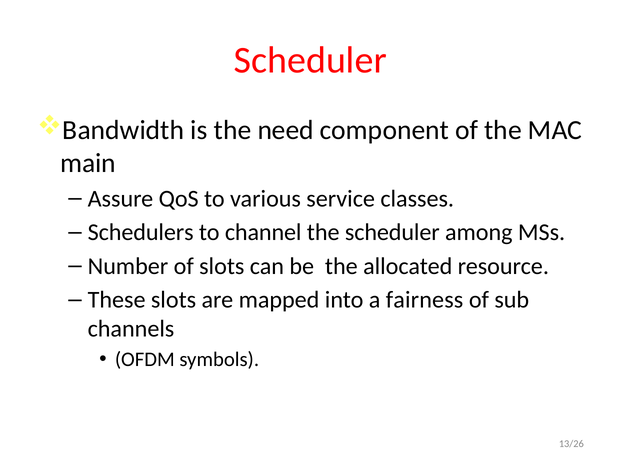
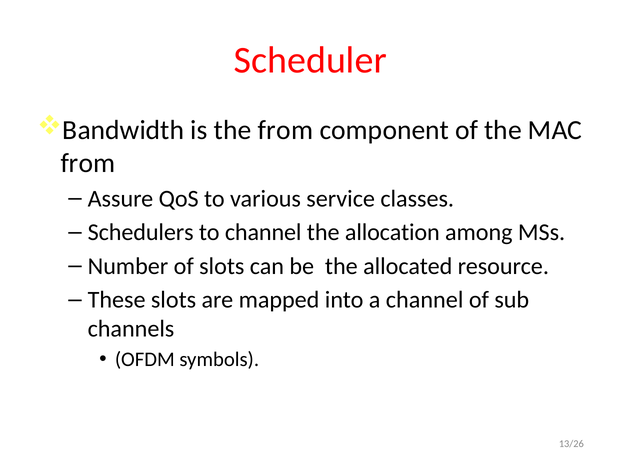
the need: need -> from
main at (88, 163): main -> from
the scheduler: scheduler -> allocation
a fairness: fairness -> channel
